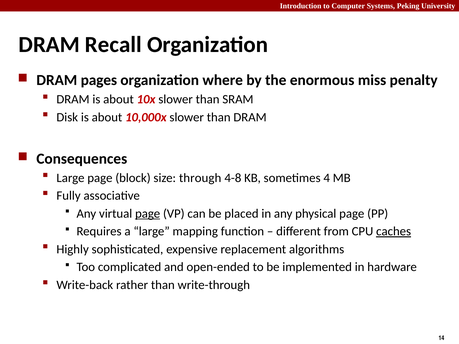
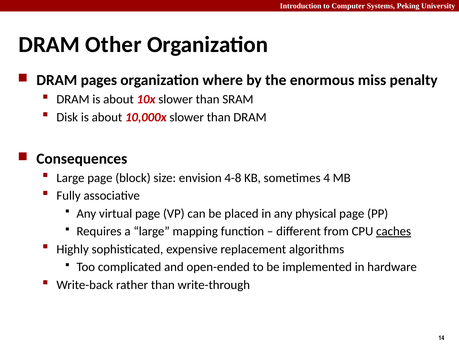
Recall: Recall -> Other
through: through -> envision
page at (148, 214) underline: present -> none
